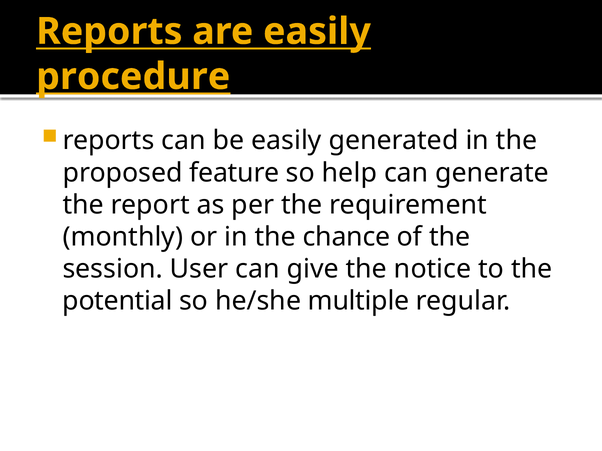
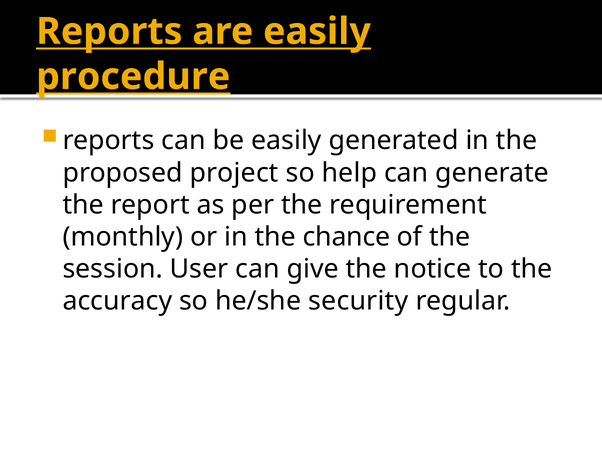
feature: feature -> project
potential: potential -> accuracy
multiple: multiple -> security
